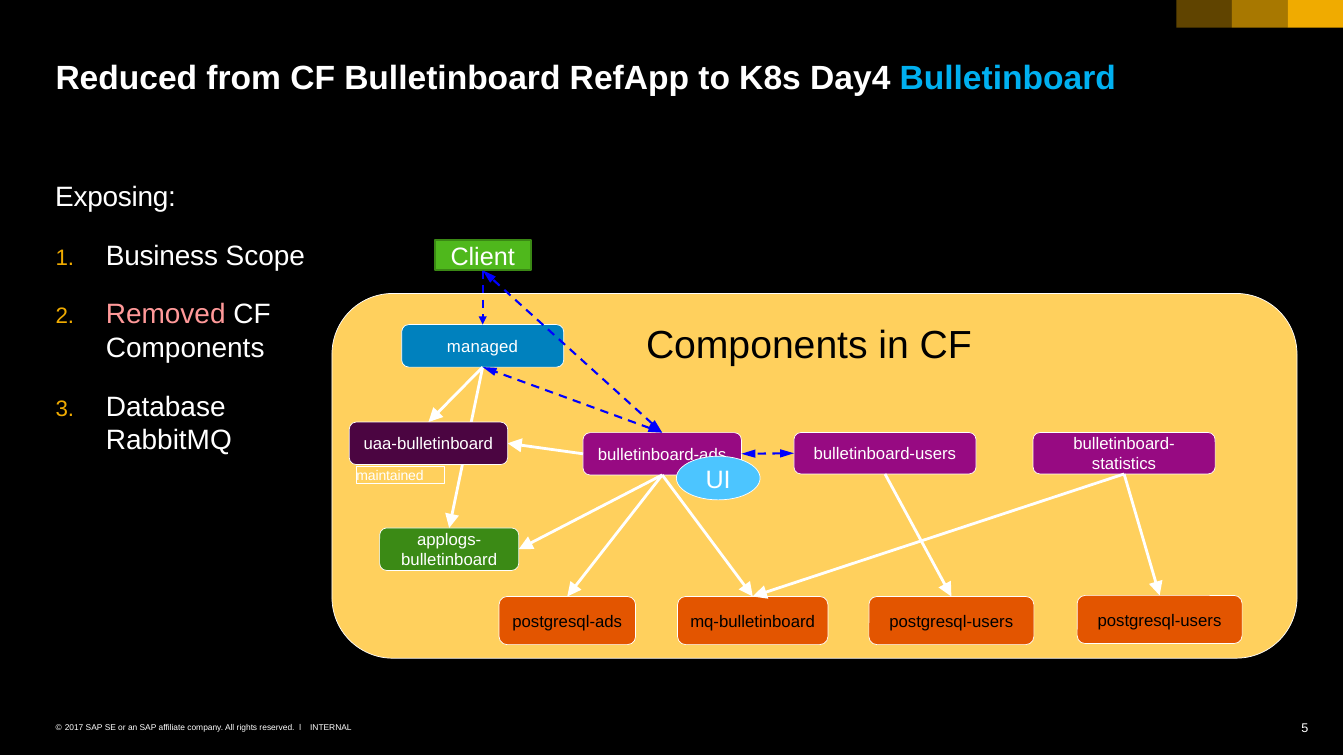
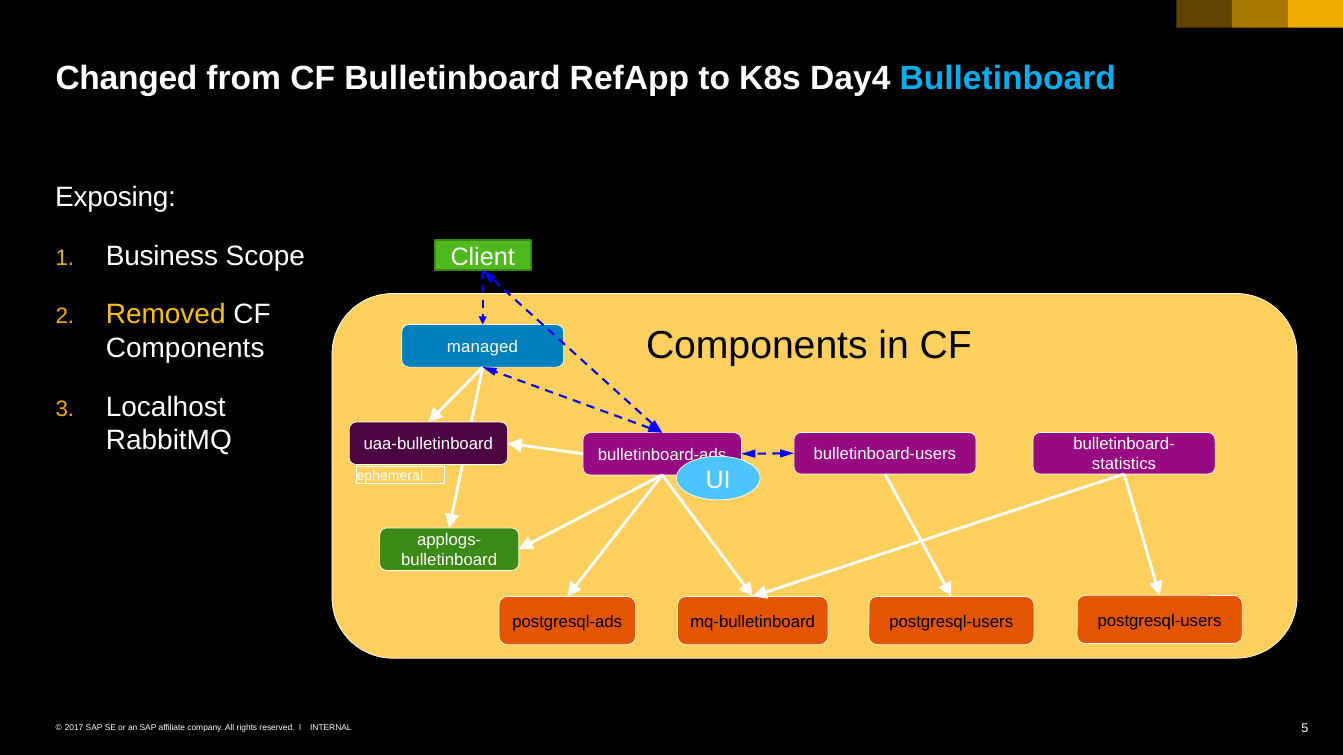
Reduced: Reduced -> Changed
Removed colour: pink -> yellow
Database: Database -> Localhost
maintained: maintained -> ephemeral
